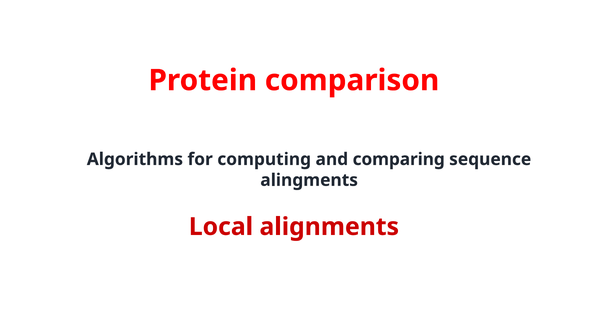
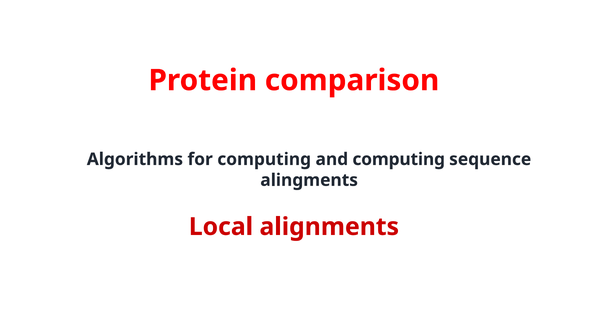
and comparing: comparing -> computing
